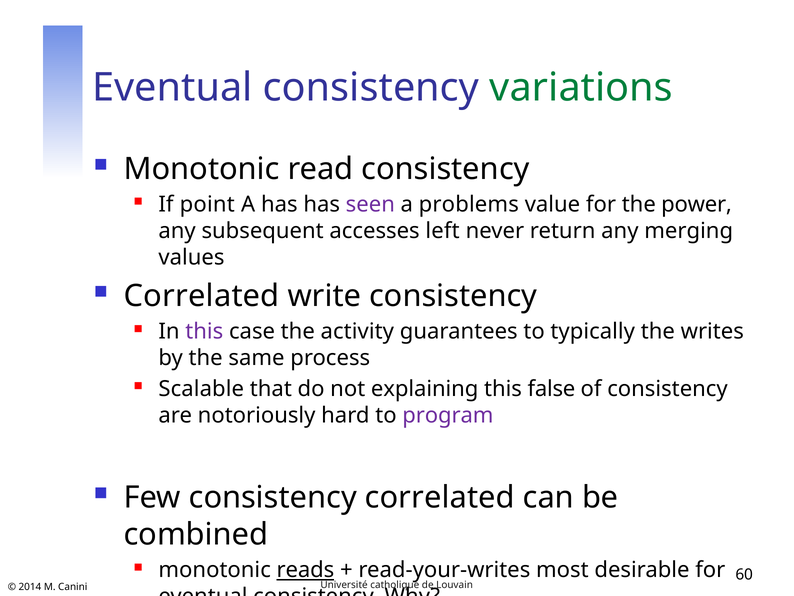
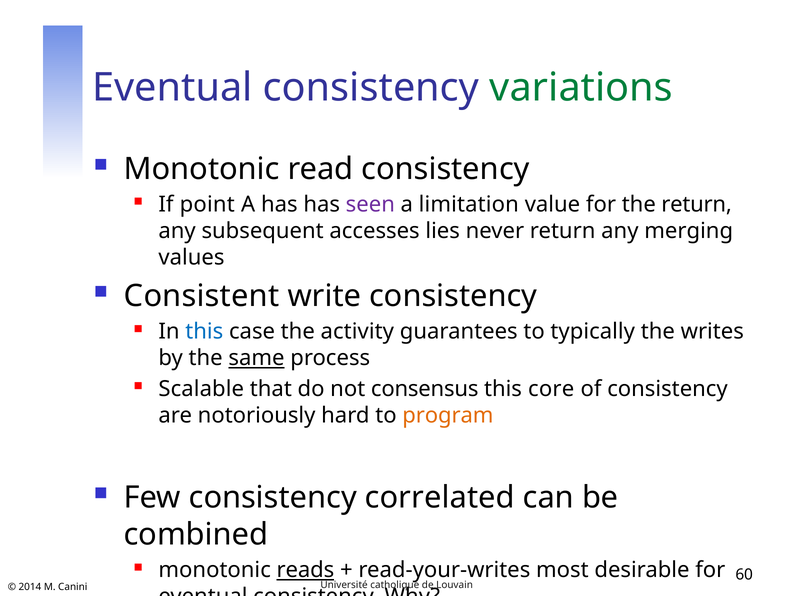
problems: problems -> limitation
the power: power -> return
left: left -> lies
Correlated at (202, 296): Correlated -> Consistent
this at (204, 331) colour: purple -> blue
same underline: none -> present
explaining: explaining -> consensus
false: false -> core
program colour: purple -> orange
